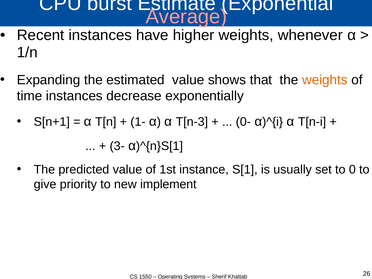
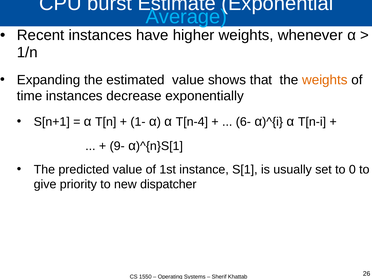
Average colour: pink -> light blue
T[n-3: T[n-3 -> T[n-4
0-: 0- -> 6-
3-: 3- -> 9-
implement: implement -> dispatcher
